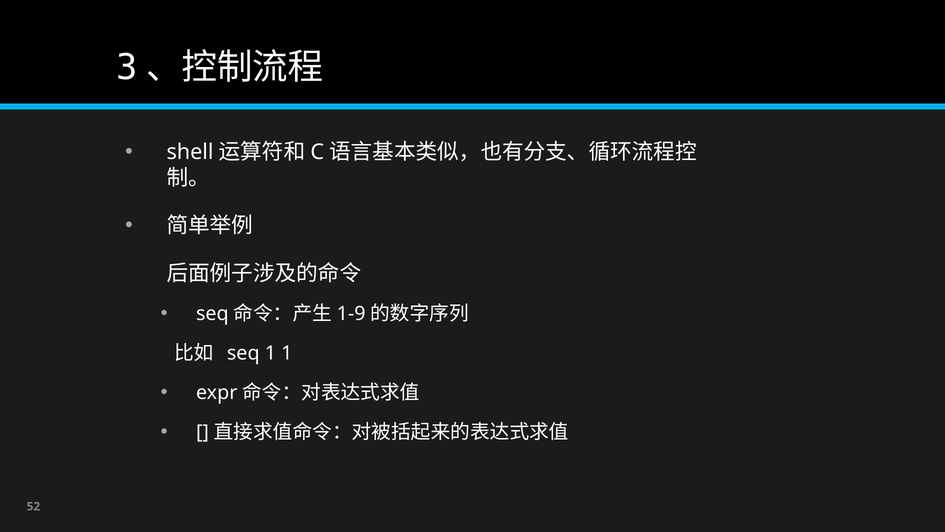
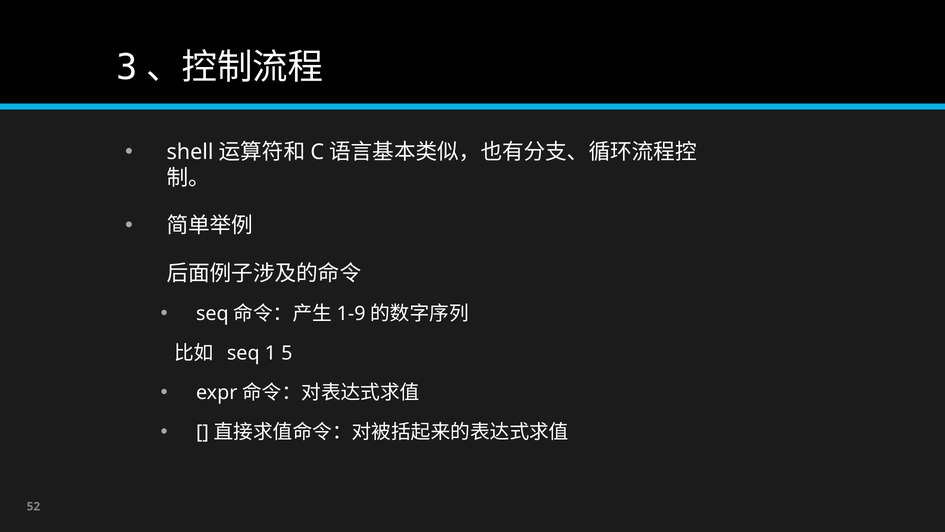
1 1: 1 -> 5
